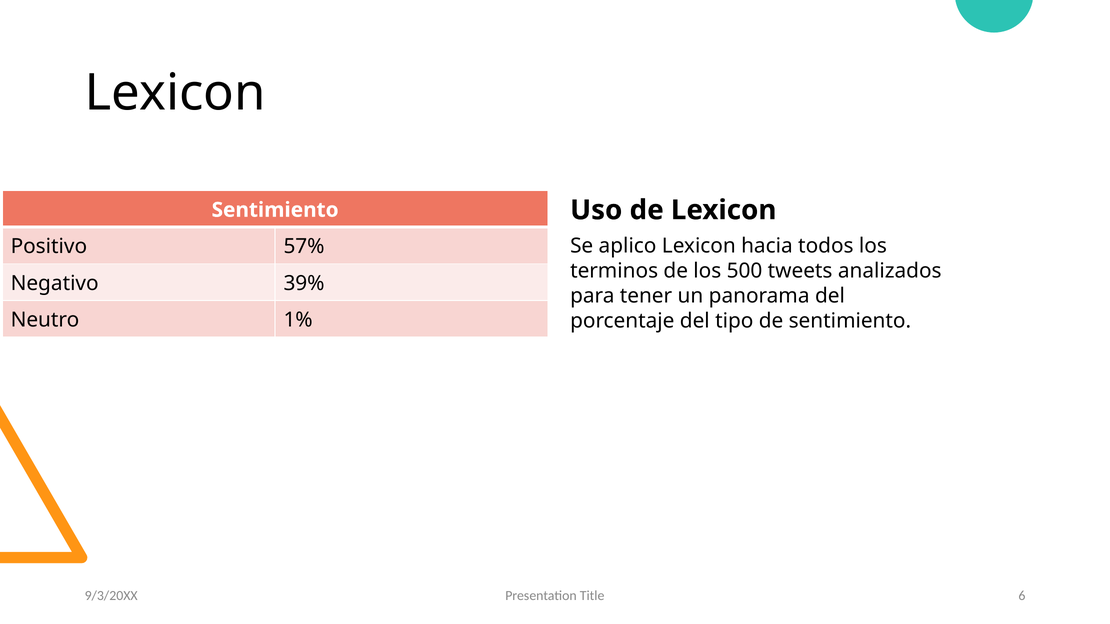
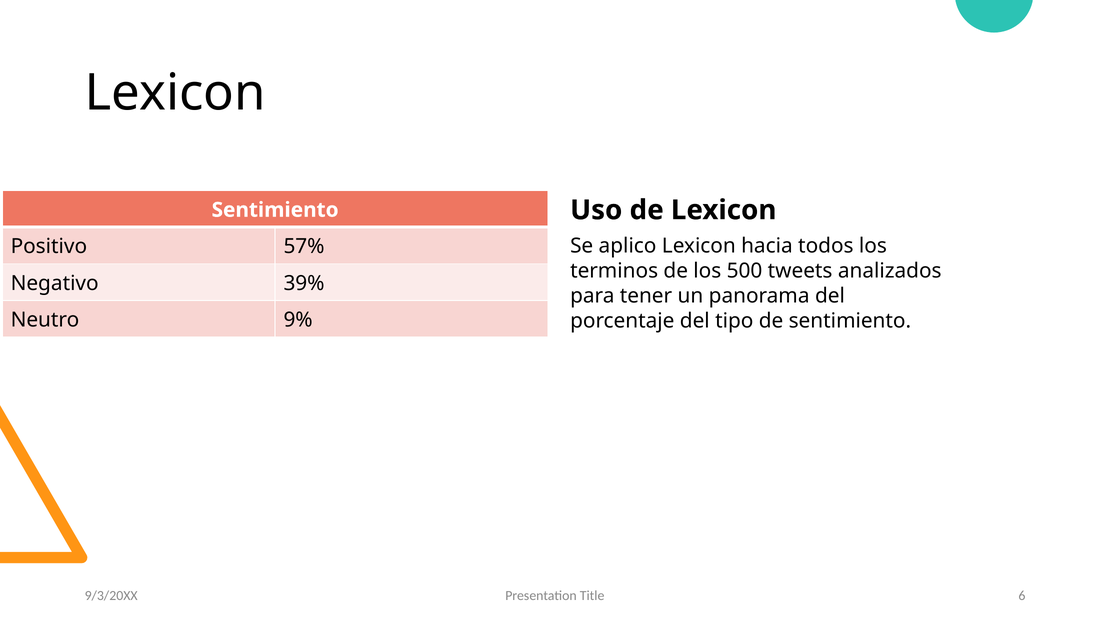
1%: 1% -> 9%
